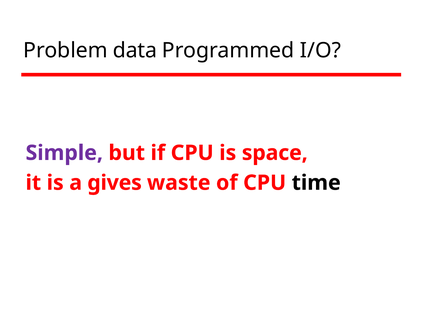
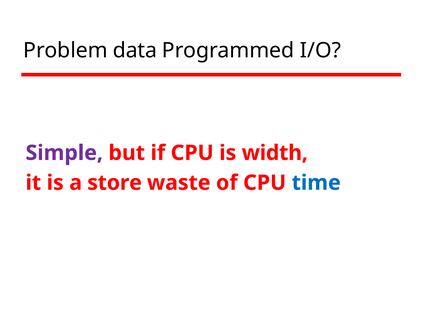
space: space -> width
gives: gives -> store
time colour: black -> blue
